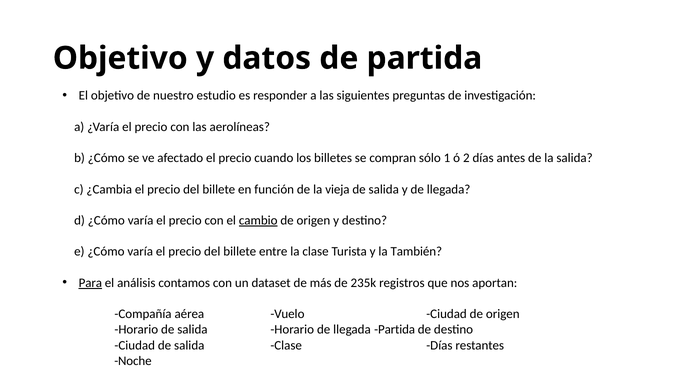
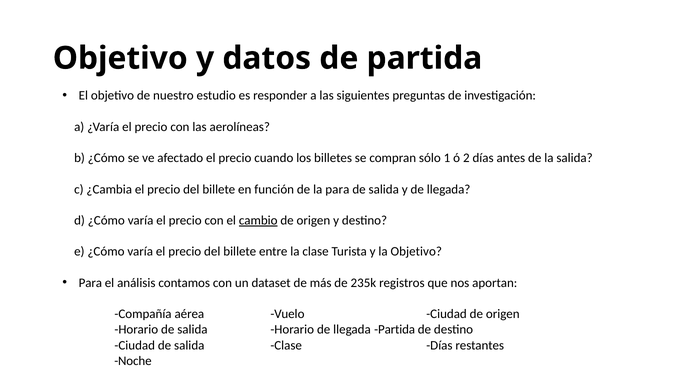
la vieja: vieja -> para
la También: También -> Objetivo
Para at (90, 283) underline: present -> none
